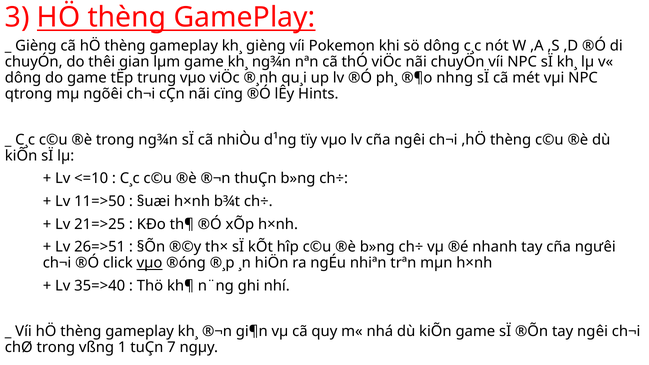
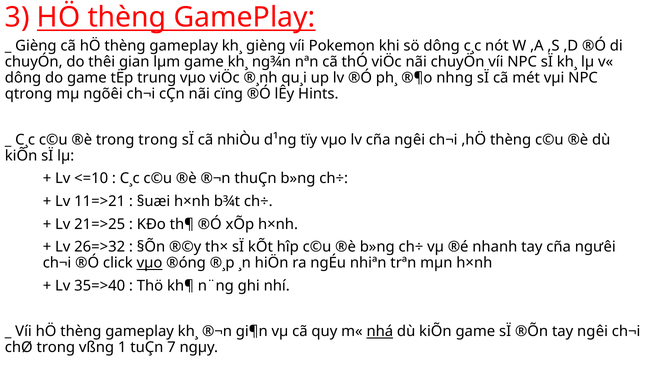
trong ng¾n: ng¾n -> trong
11=>50: 11=>50 -> 11=>21
26=>51: 26=>51 -> 26=>32
nhá underline: none -> present
